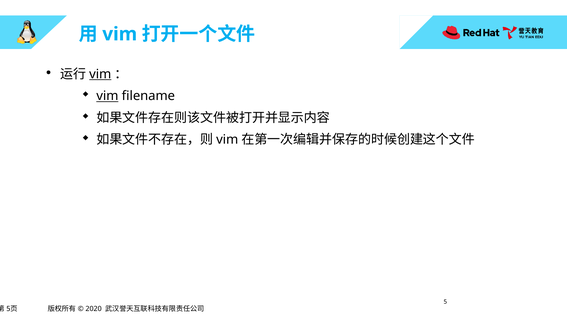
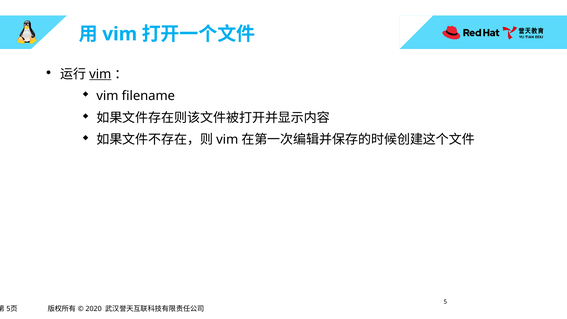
vim at (107, 96) underline: present -> none
